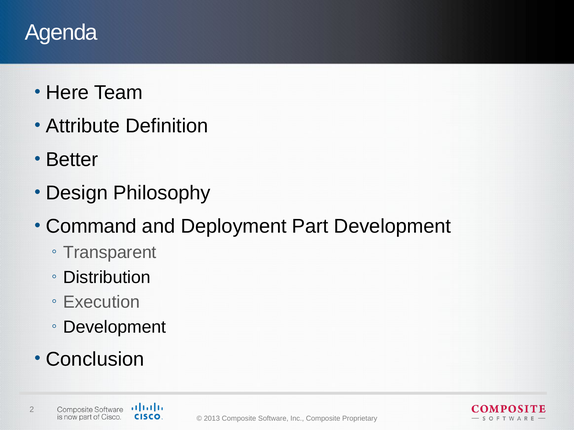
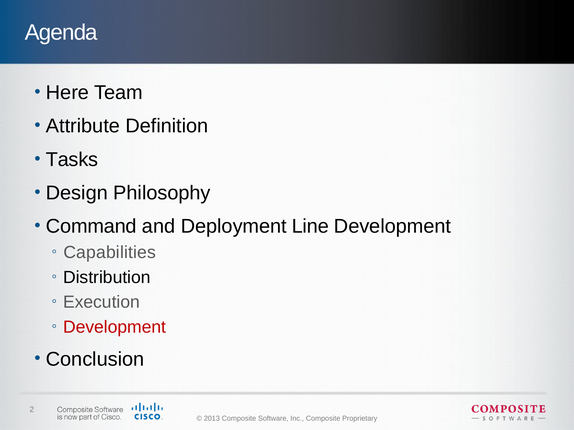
Better: Better -> Tasks
Part: Part -> Line
Transparent: Transparent -> Capabilities
Development at (115, 327) colour: black -> red
